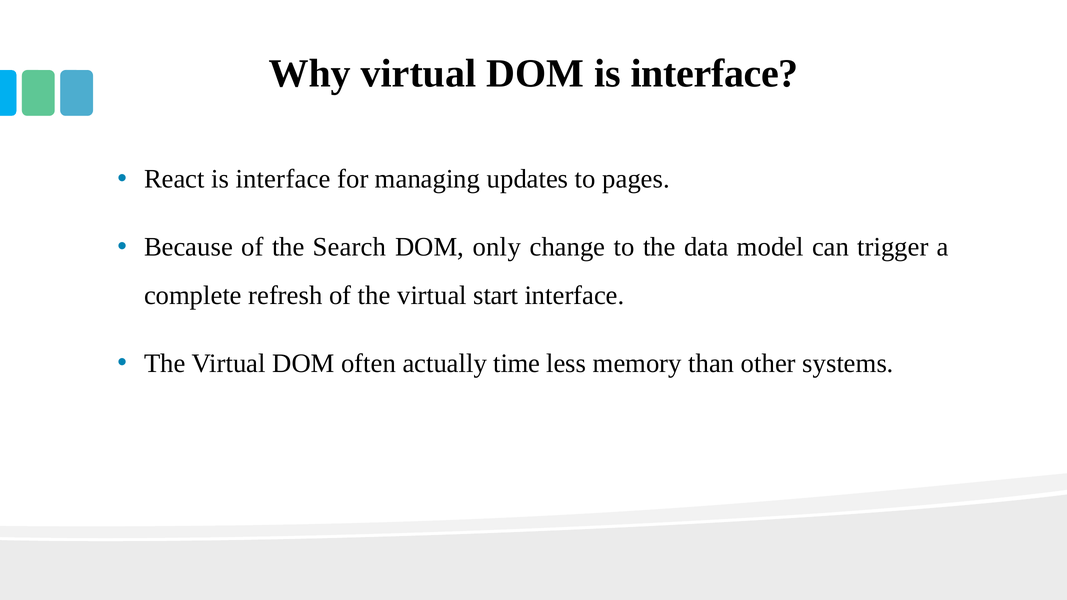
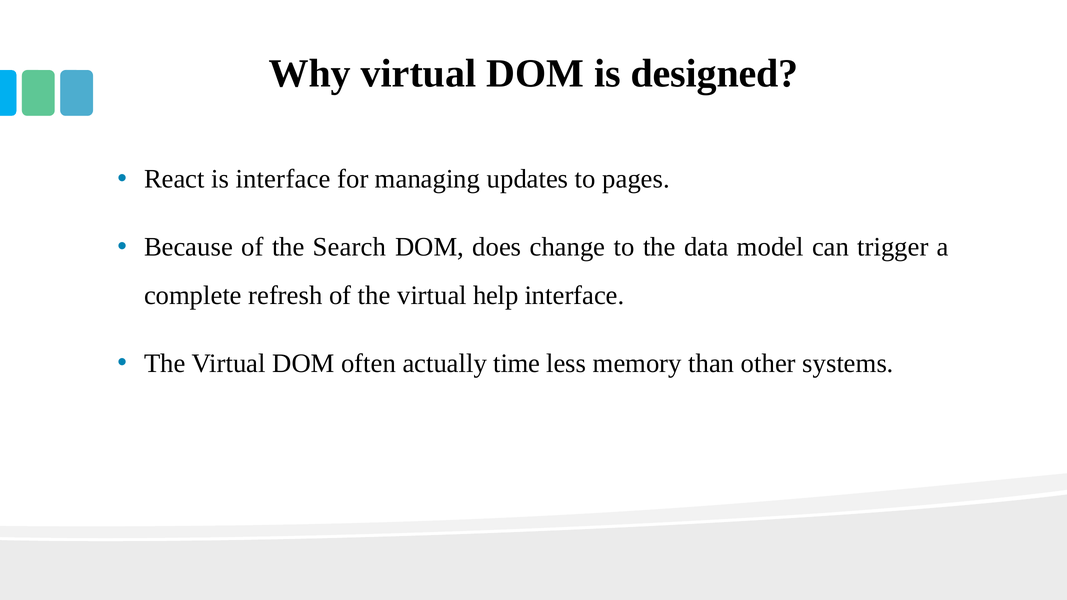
DOM is interface: interface -> designed
only: only -> does
start: start -> help
